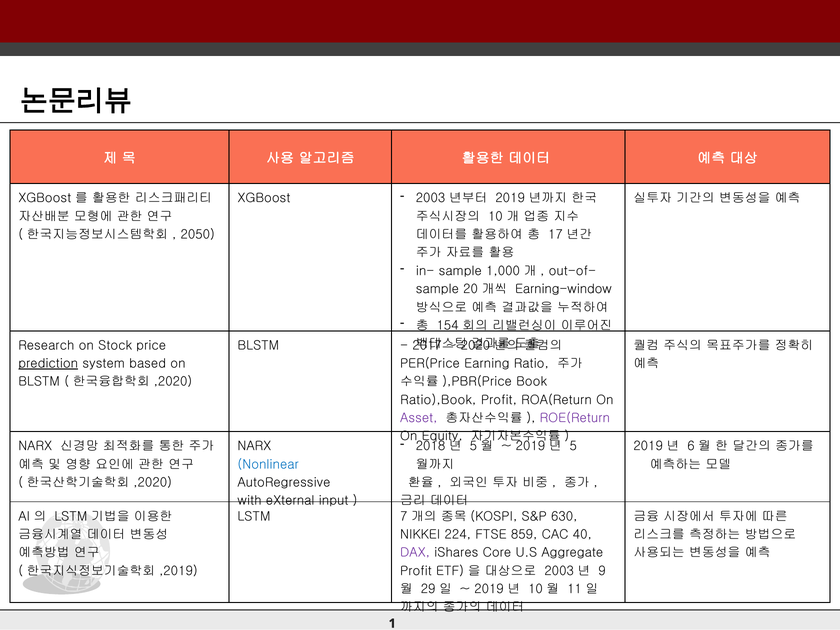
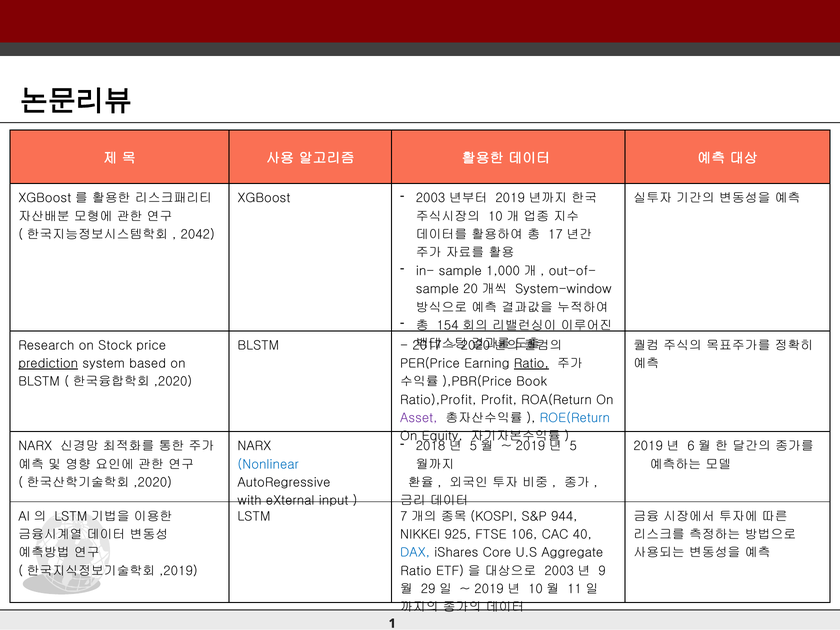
2050: 2050 -> 2042
Earning-window: Earning-window -> System-window
Ratio at (531, 363) underline: none -> present
Ratio),Book: Ratio),Book -> Ratio),Profit
ROE(Return colour: purple -> blue
630: 630 -> 944
224: 224 -> 925
859: 859 -> 106
DAX colour: purple -> blue
Profit at (416, 571): Profit -> Ratio
